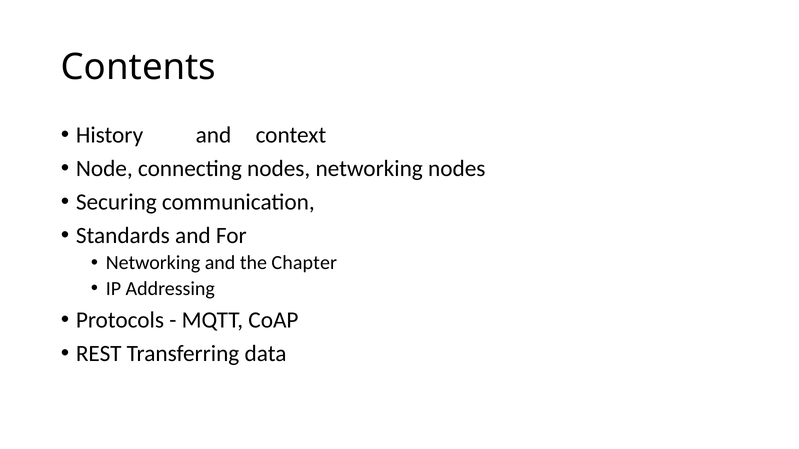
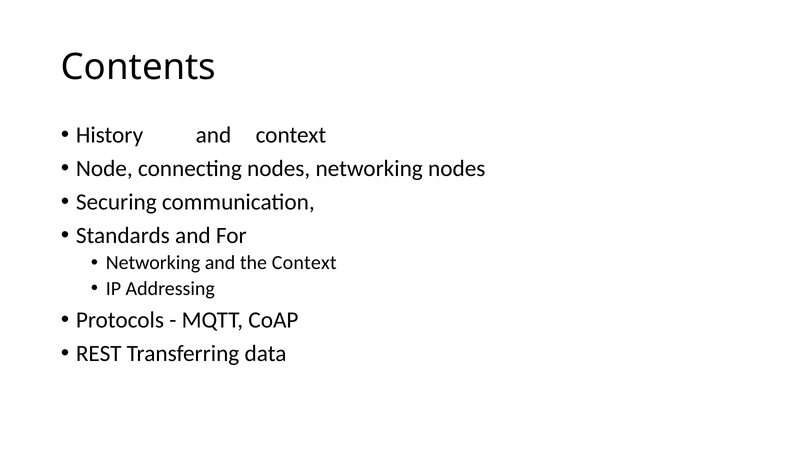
the Chapter: Chapter -> Context
